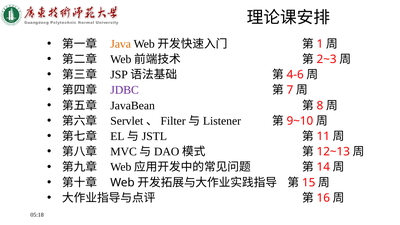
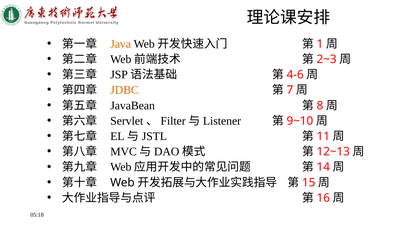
JDBC colour: purple -> orange
